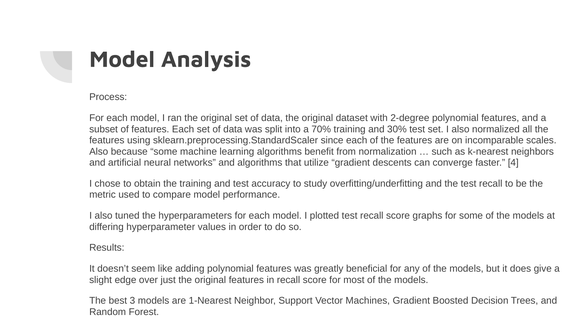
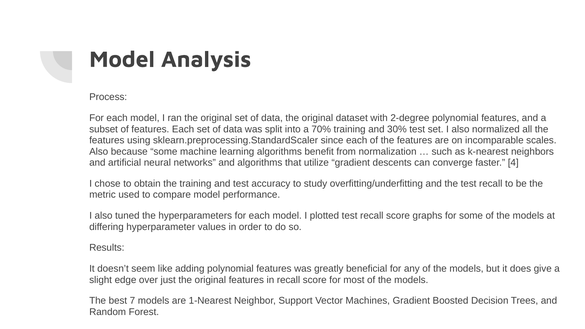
3: 3 -> 7
